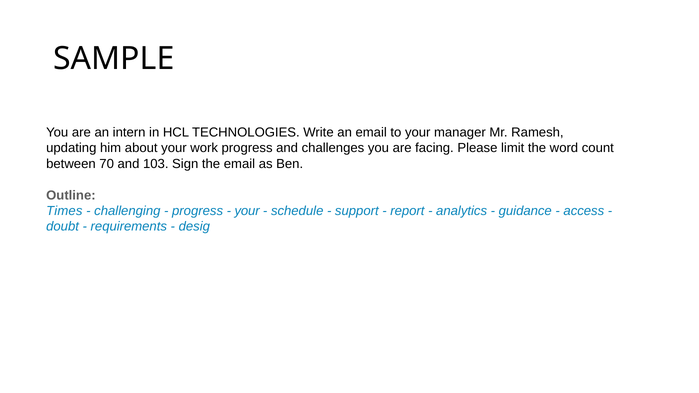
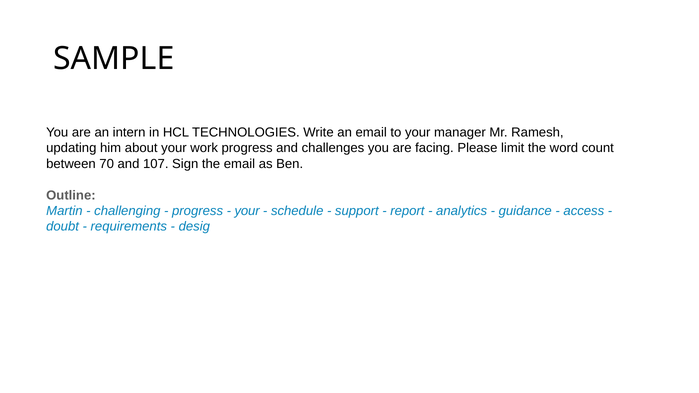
103: 103 -> 107
Times: Times -> Martin
